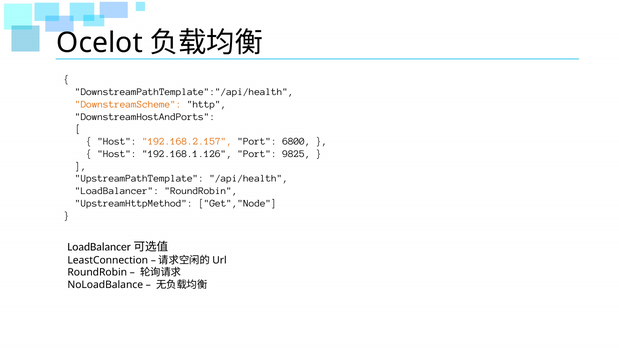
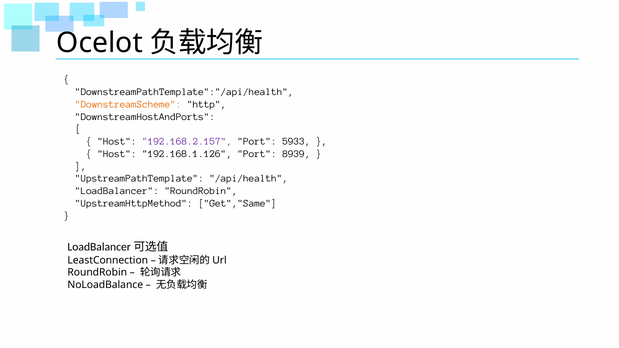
192.168.2.157 colour: orange -> purple
6800: 6800 -> 5933
9825: 9825 -> 8939
Get","Node: Get","Node -> Get","Same
